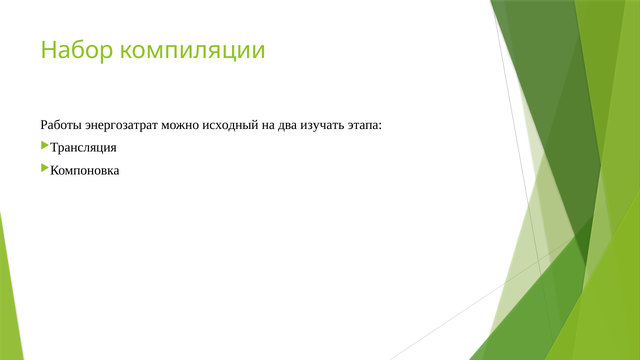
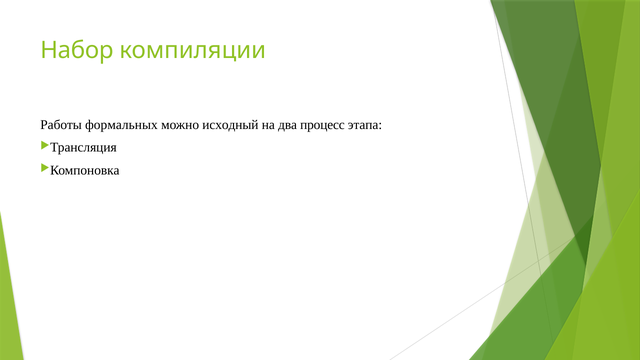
энергозатрат: энергозатрат -> формальных
изучать: изучать -> процесс
